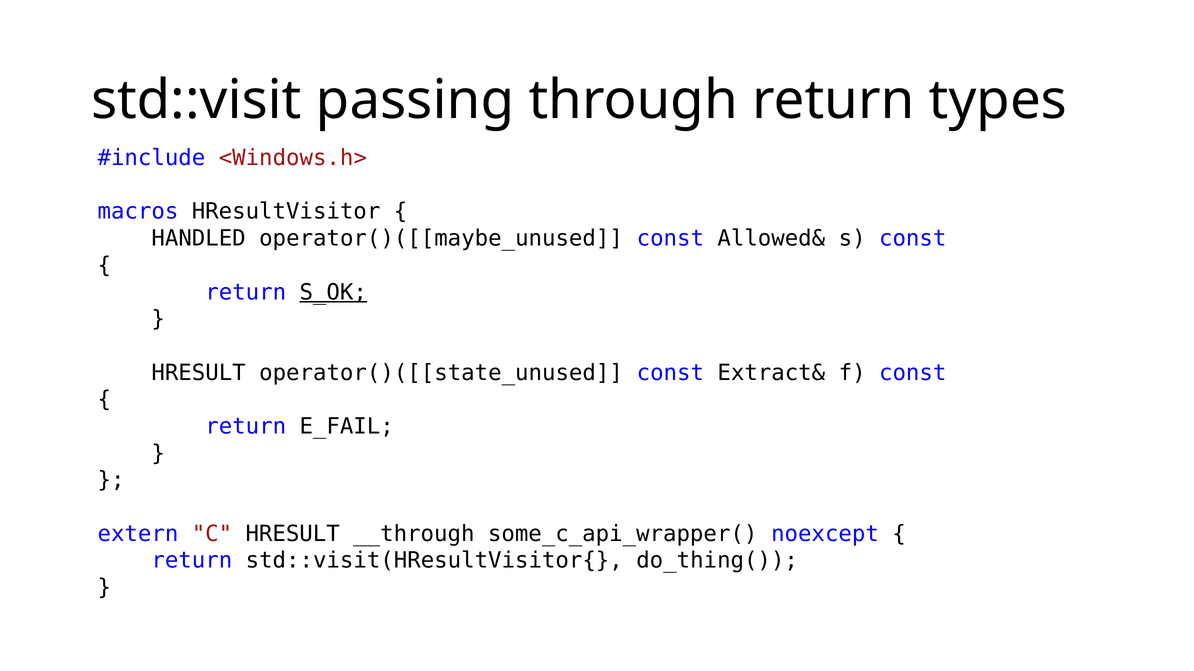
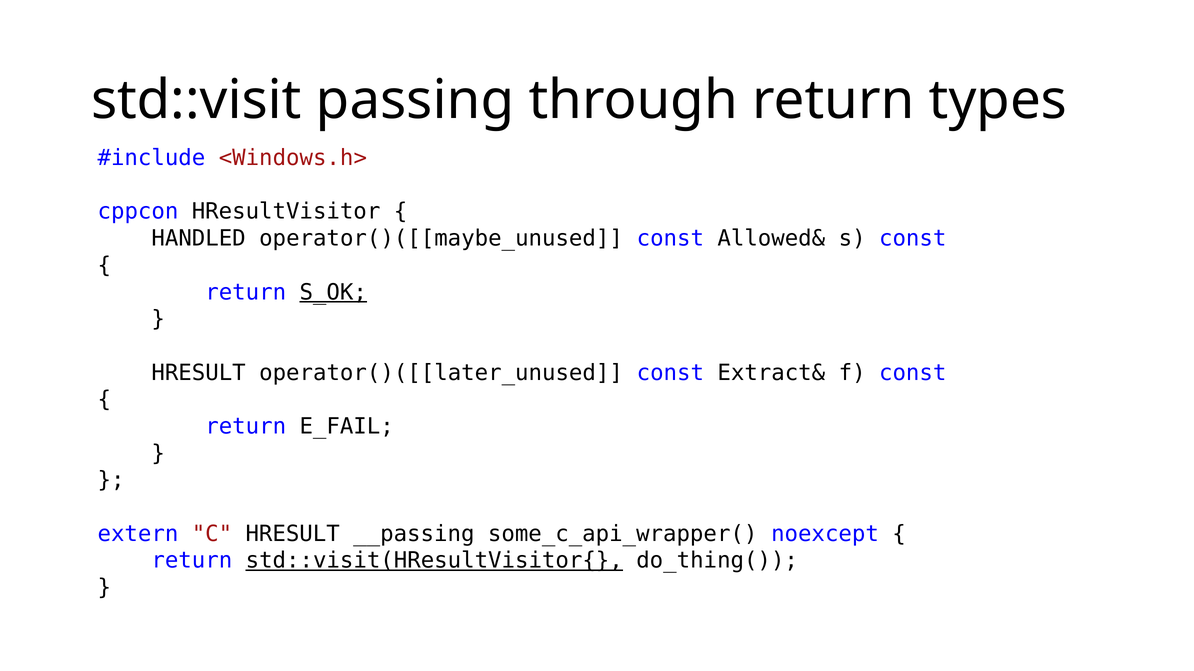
macros: macros -> cppcon
operator()([[state_unused: operator()([[state_unused -> operator()([[later_unused
__through: __through -> __passing
std::visit(HResultVisitor{ underline: none -> present
